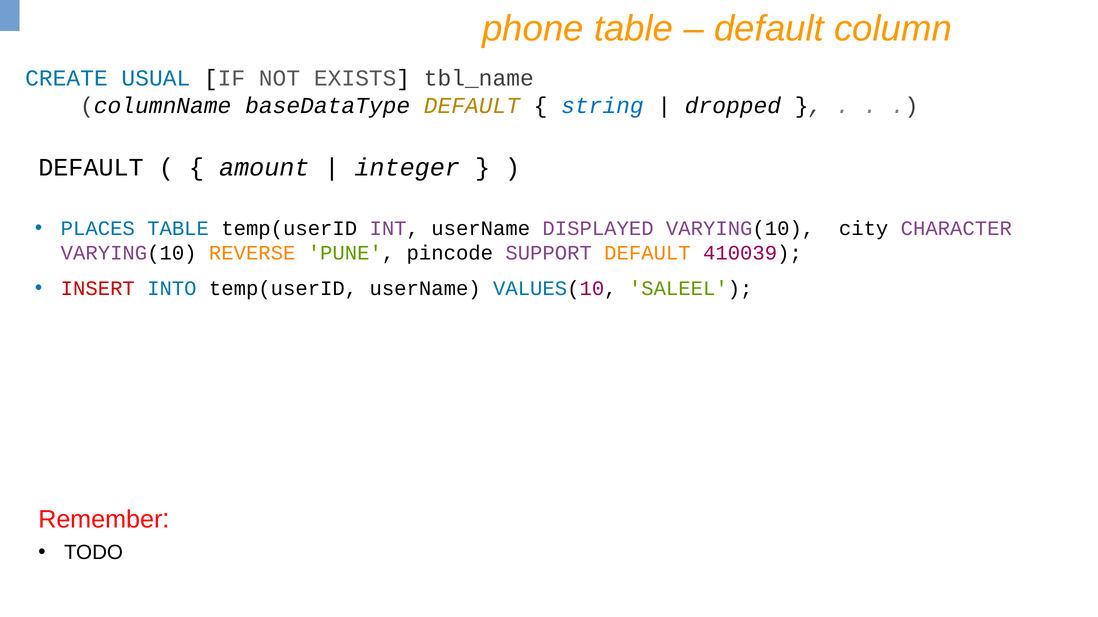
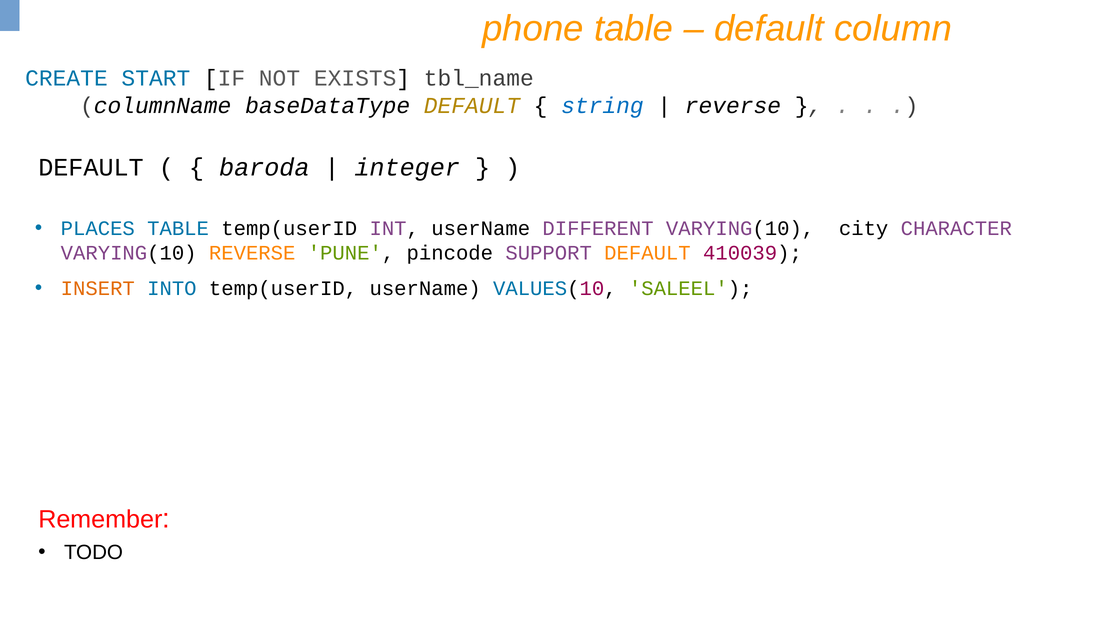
USUAL: USUAL -> START
dropped at (733, 106): dropped -> reverse
amount: amount -> baroda
DISPLAYED: DISPLAYED -> DIFFERENT
INSERT colour: red -> orange
